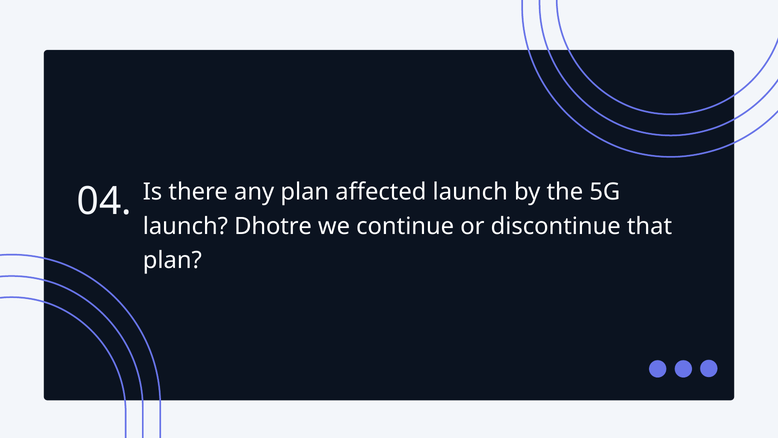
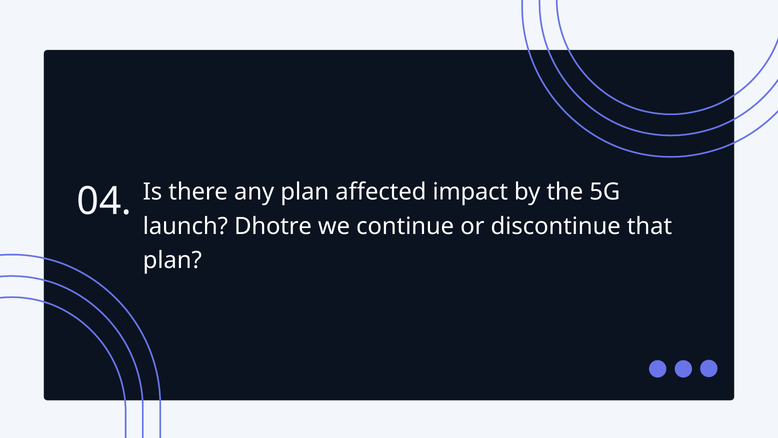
affected launch: launch -> impact
